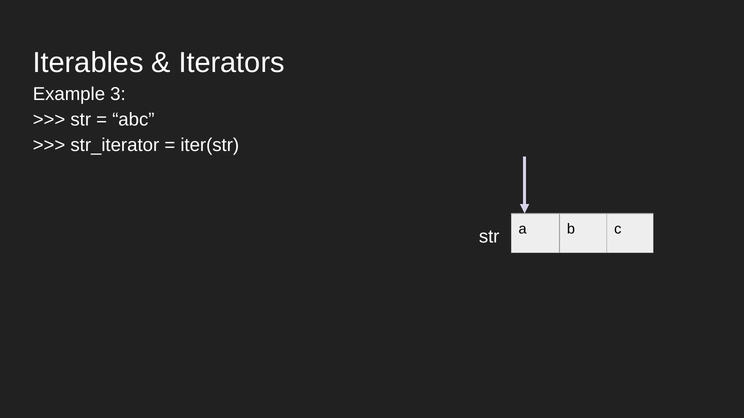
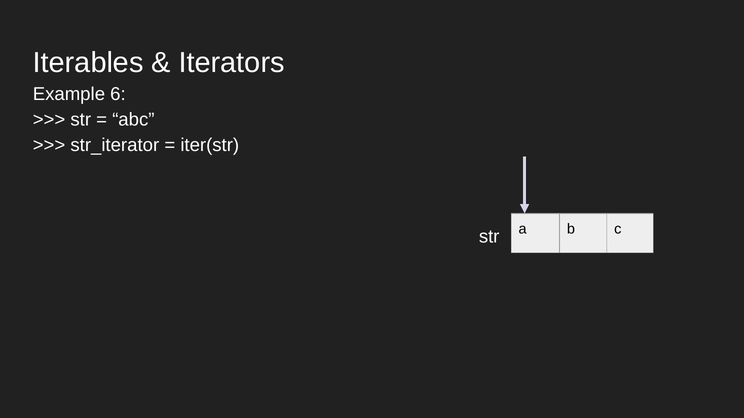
3: 3 -> 6
